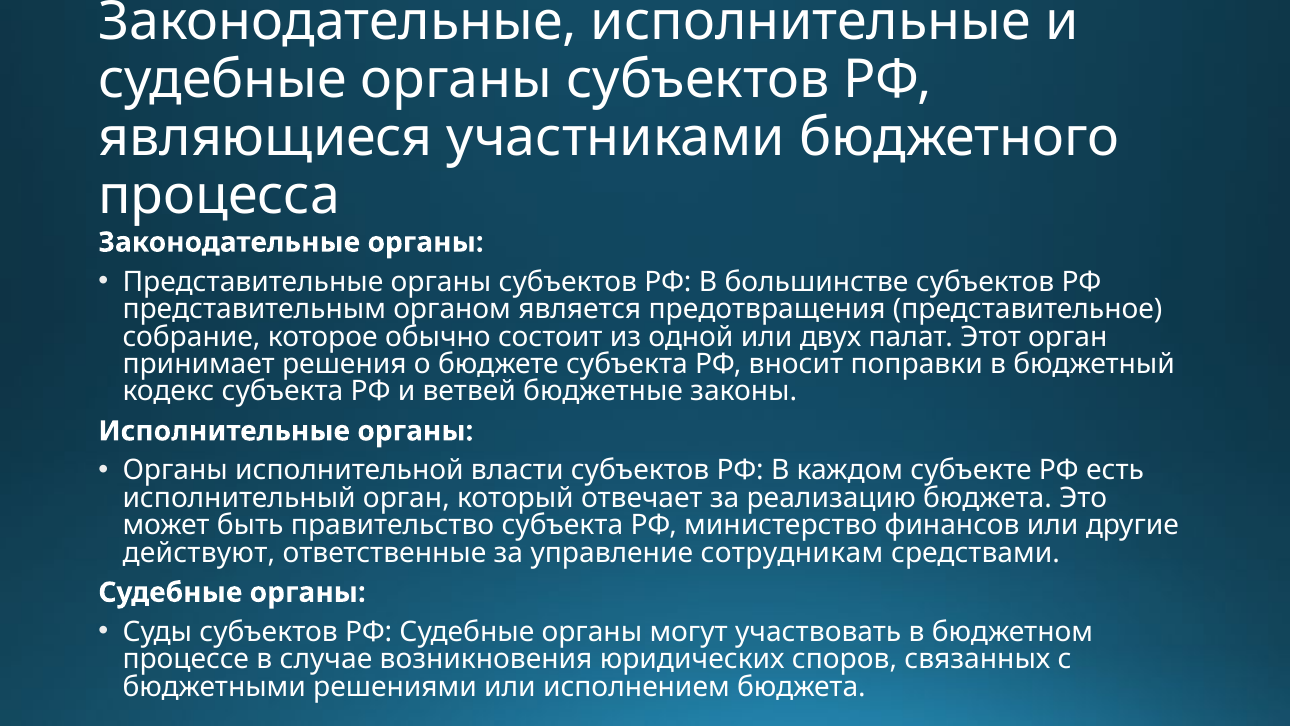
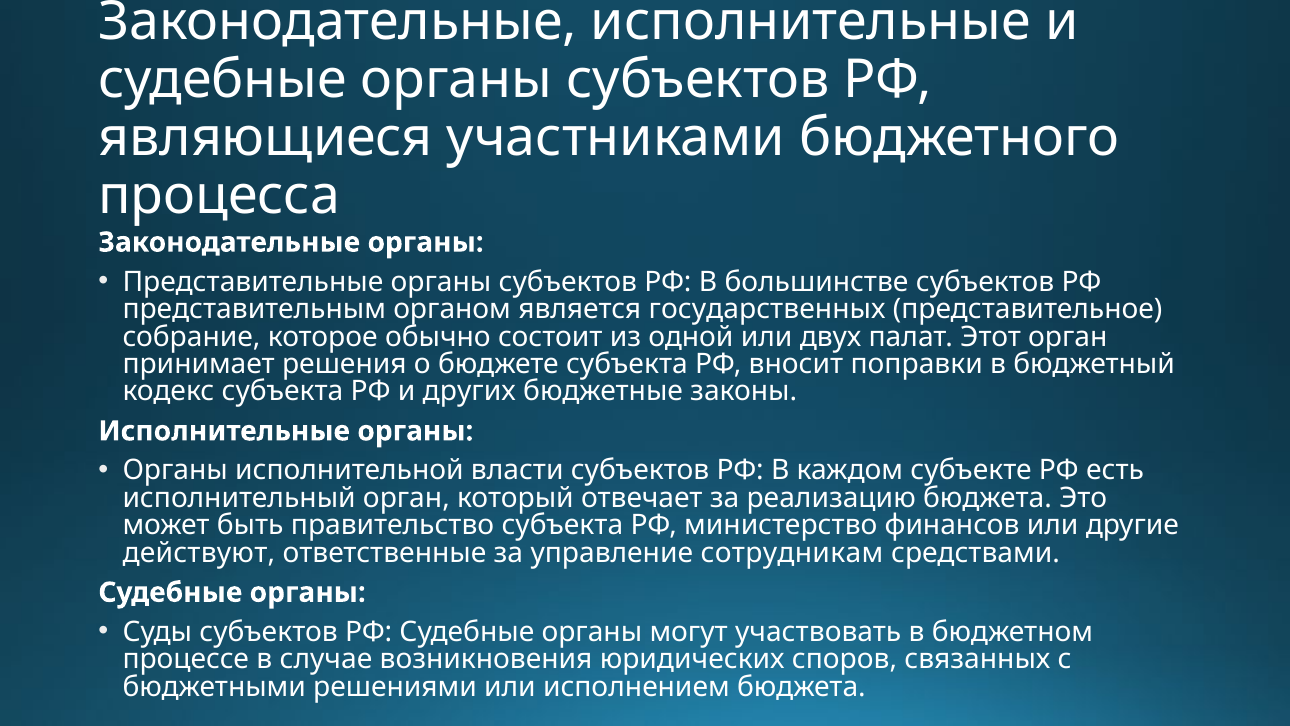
предотвращения: предотвращения -> государственных
ветвей: ветвей -> других
